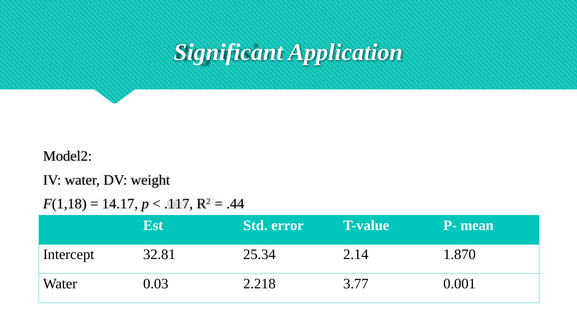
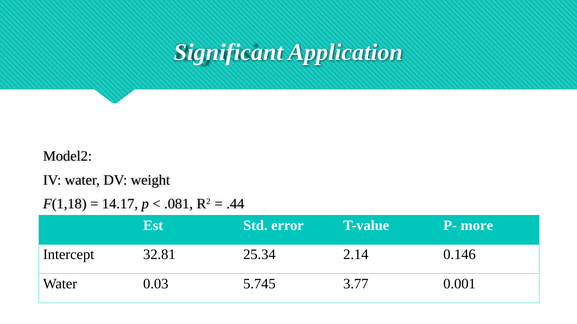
.117: .117 -> .081
mean: mean -> more
1.870: 1.870 -> 0.146
2.218: 2.218 -> 5.745
